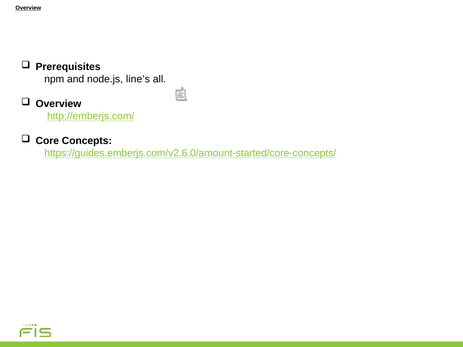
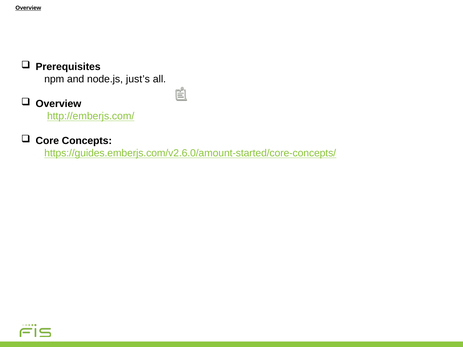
line’s: line’s -> just’s
